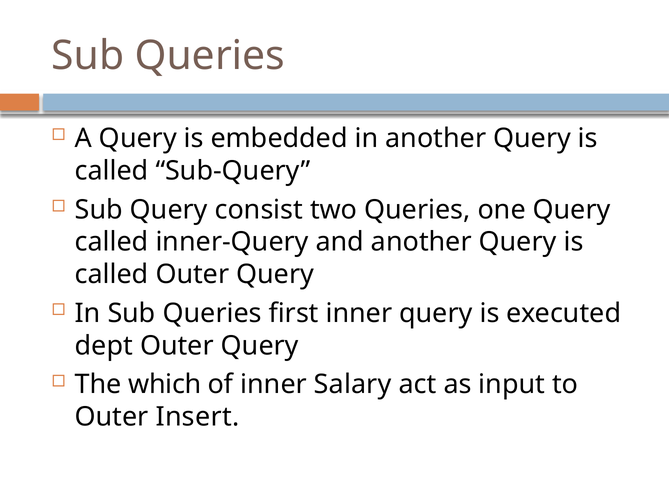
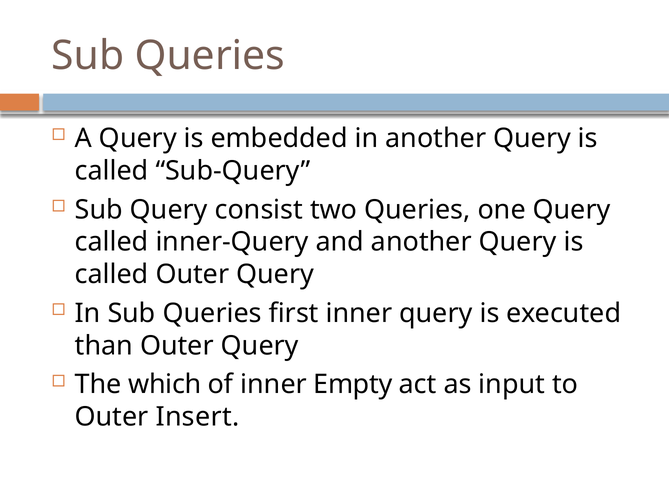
dept: dept -> than
Salary: Salary -> Empty
